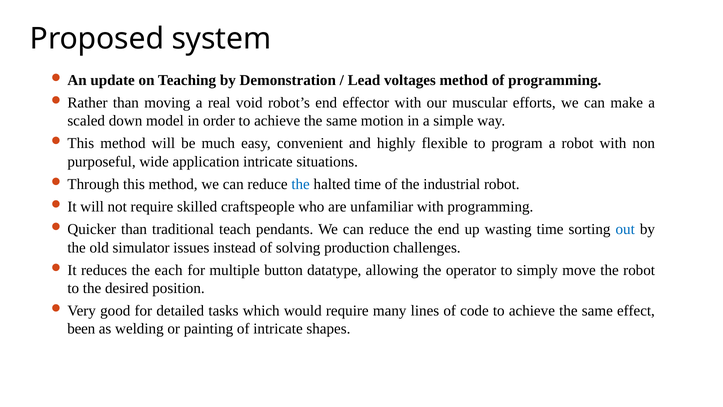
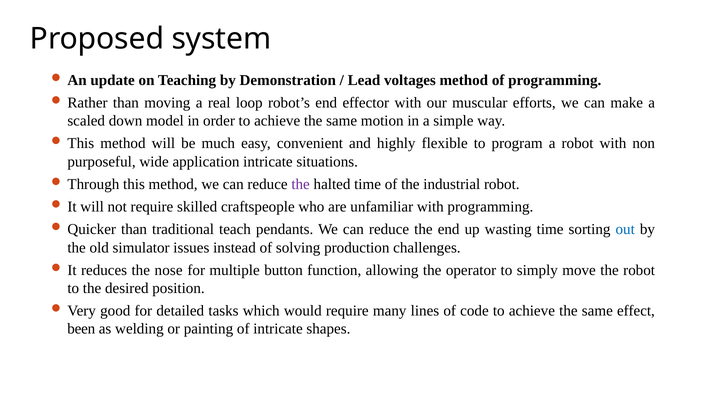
void: void -> loop
the at (301, 184) colour: blue -> purple
each: each -> nose
datatype: datatype -> function
